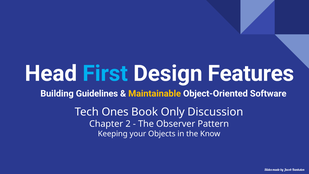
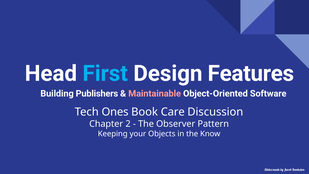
Guidelines: Guidelines -> Publishers
Maintainable colour: yellow -> pink
Only: Only -> Care
